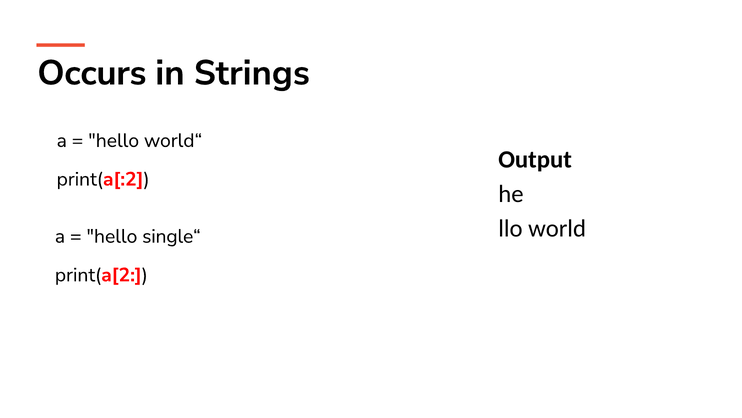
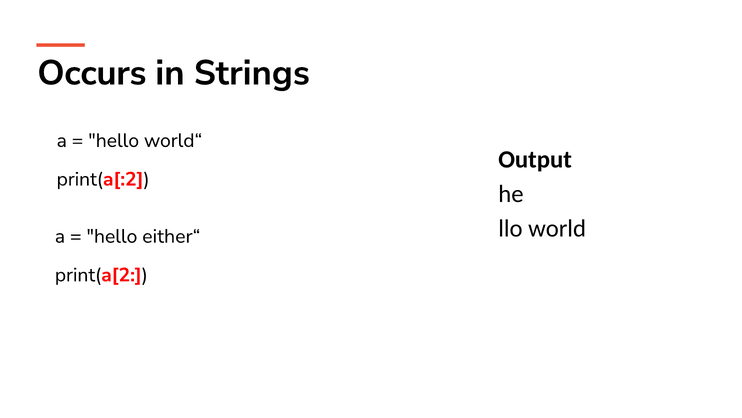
single“: single“ -> either“
